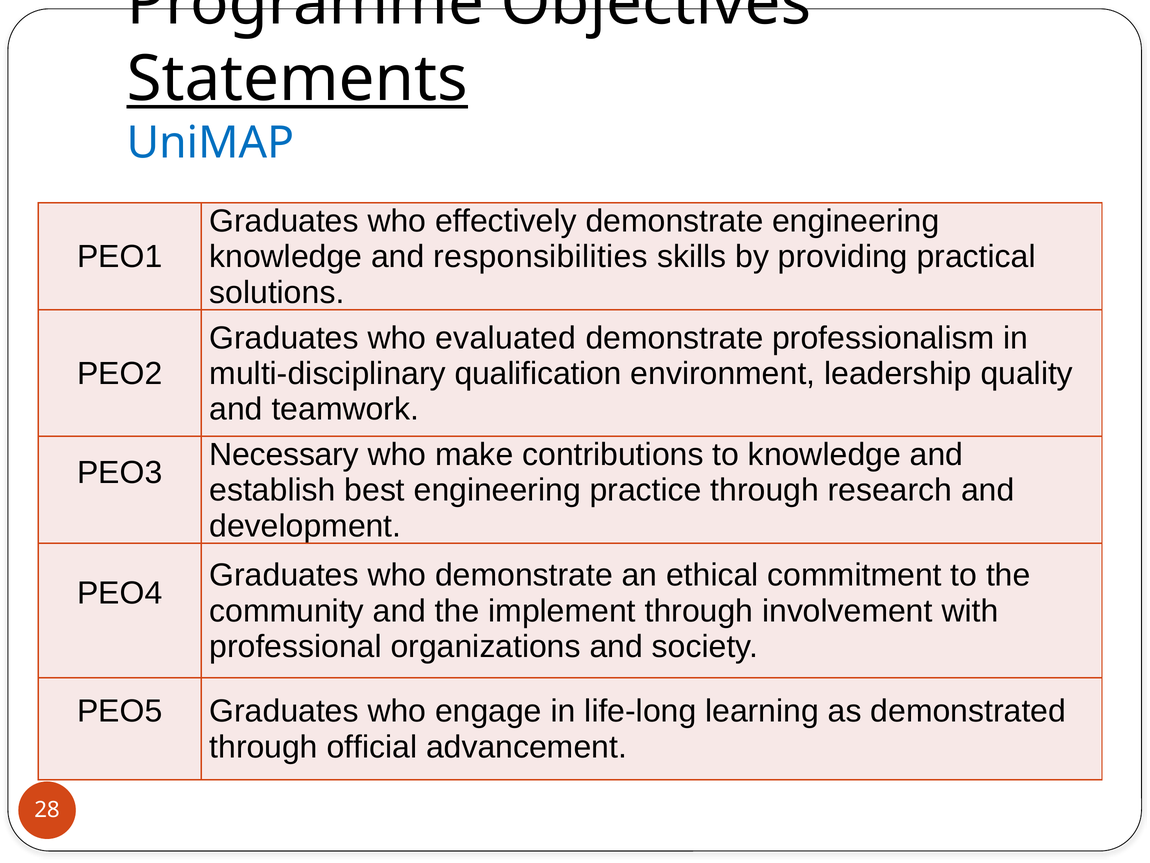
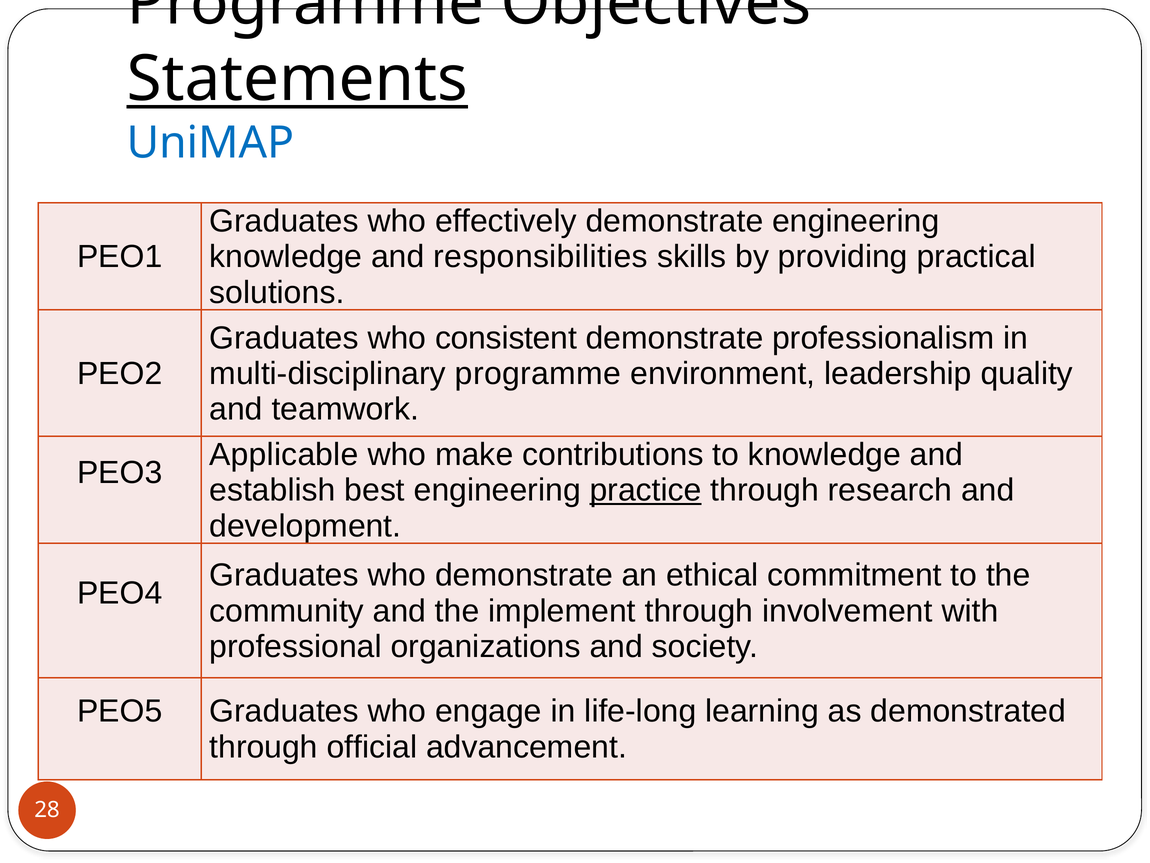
evaluated: evaluated -> consistent
multi-disciplinary qualification: qualification -> programme
Necessary: Necessary -> Applicable
practice underline: none -> present
